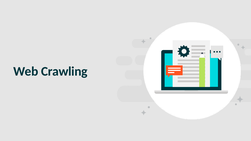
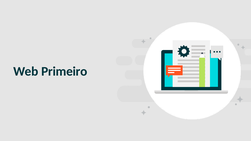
Crawling: Crawling -> Primeiro
